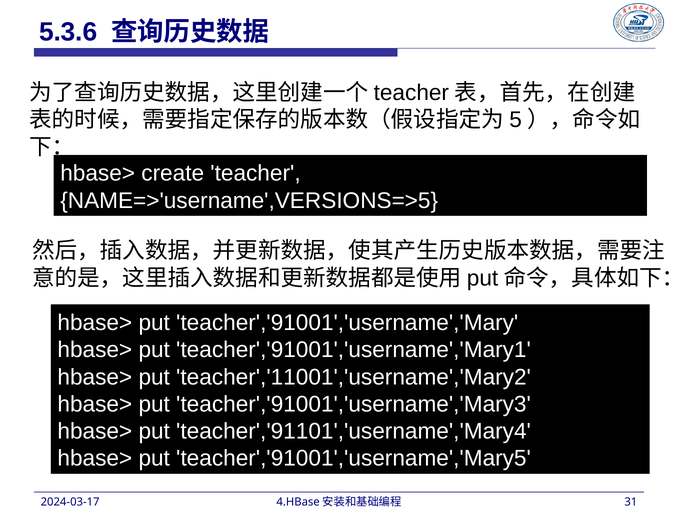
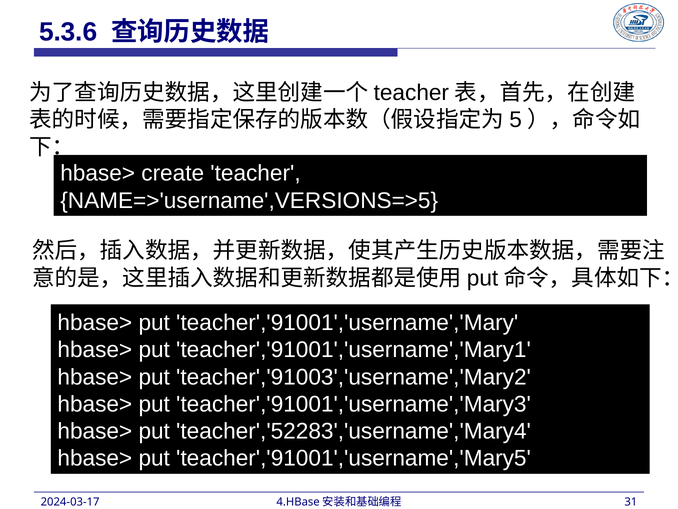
teacher','11001','username','Mary2: teacher','11001','username','Mary2 -> teacher','91003','username','Mary2
teacher','91101','username','Mary4: teacher','91101','username','Mary4 -> teacher','52283','username','Mary4
